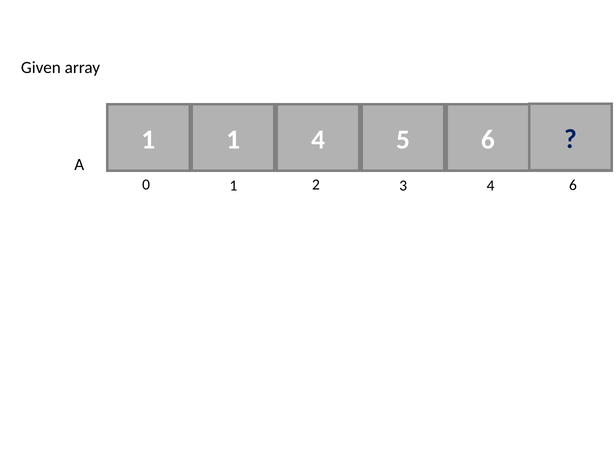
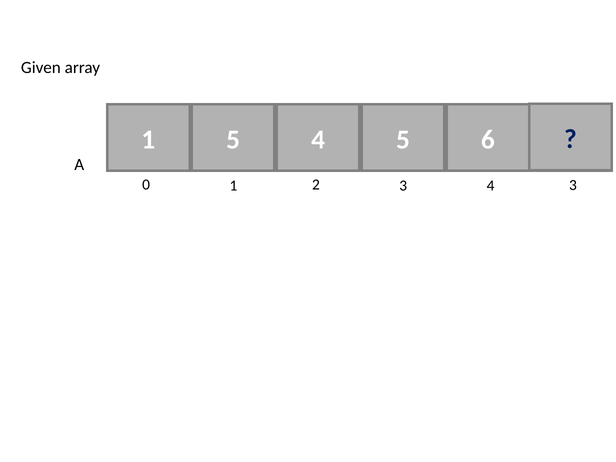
1 1: 1 -> 5
4 6: 6 -> 3
